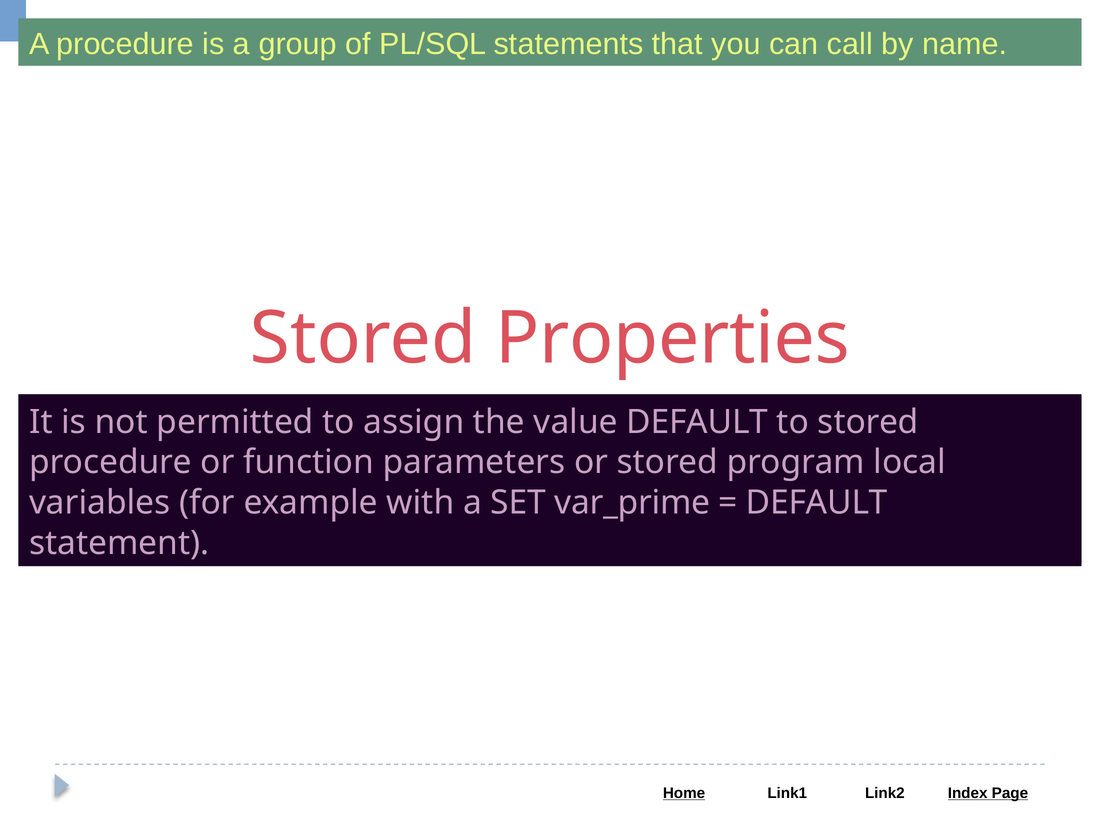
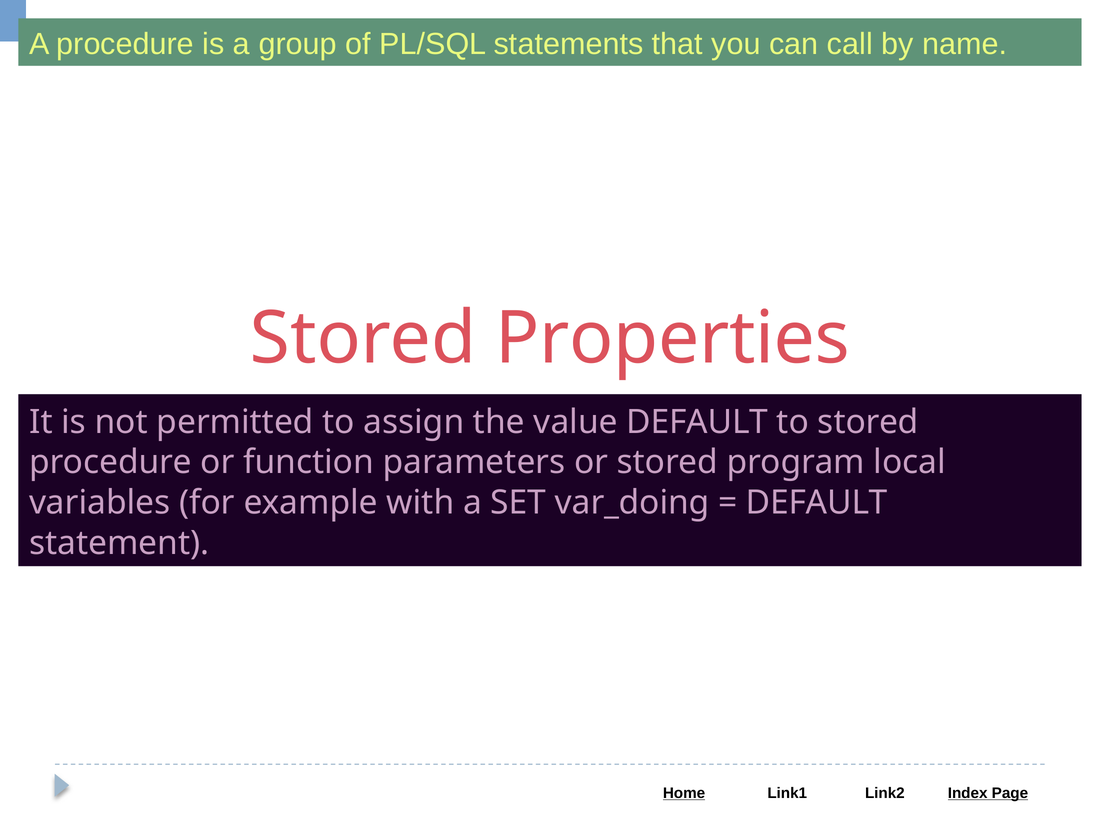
var_prime: var_prime -> var_doing
